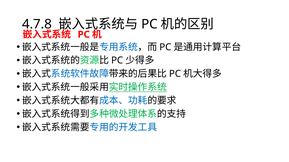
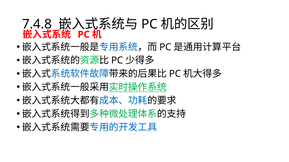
4.7.8: 4.7.8 -> 7.4.8
